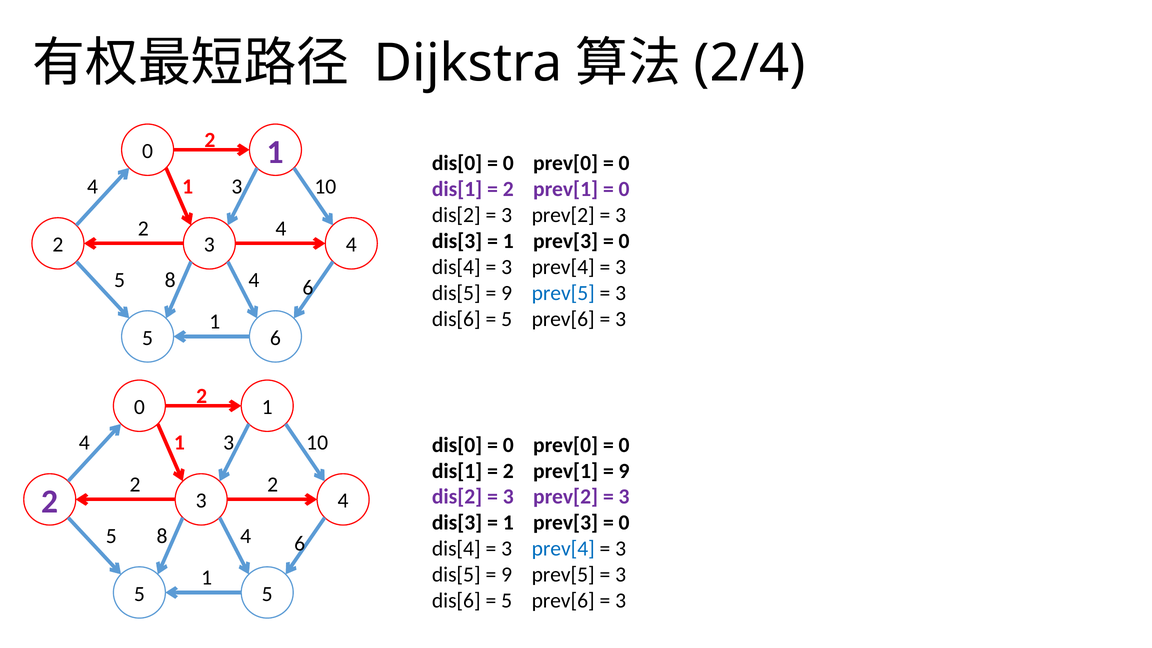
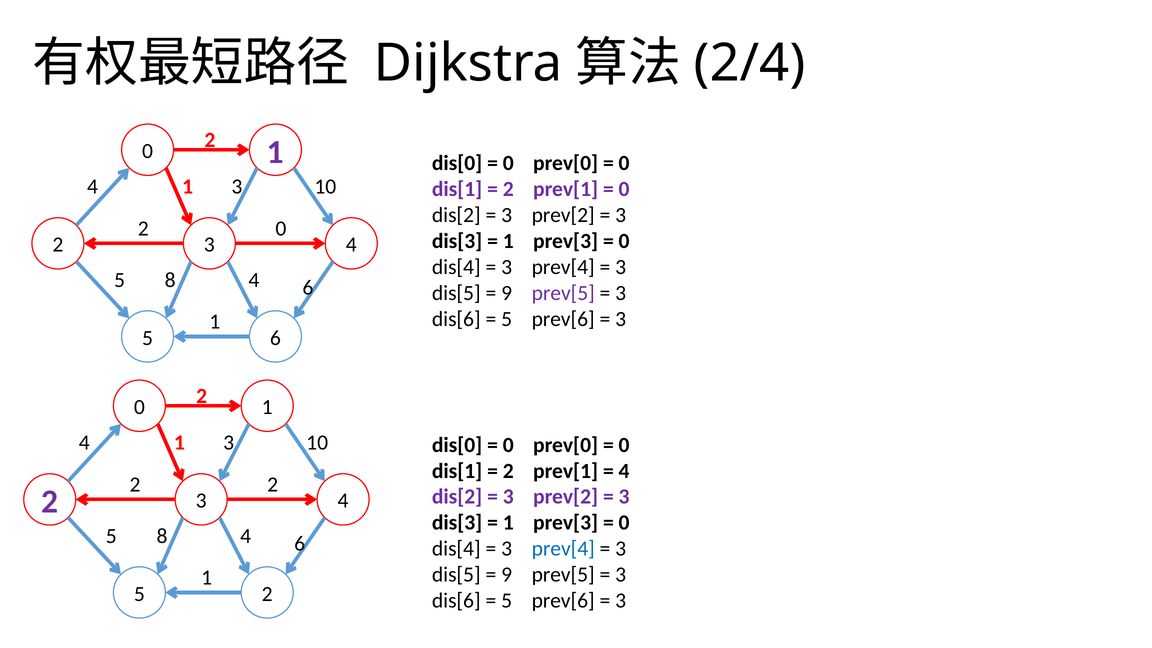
2 4: 4 -> 0
prev[5 at (563, 293) colour: blue -> purple
9 at (624, 471): 9 -> 4
5 5: 5 -> 2
